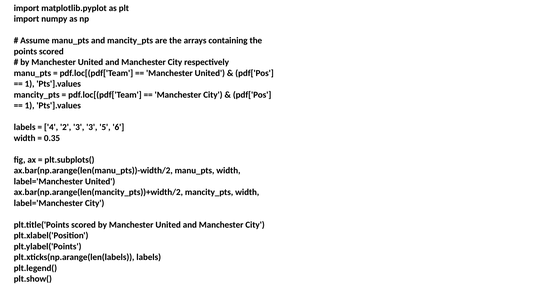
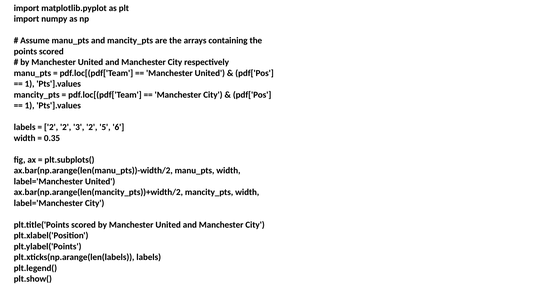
4 at (51, 127): 4 -> 2
3 3: 3 -> 2
